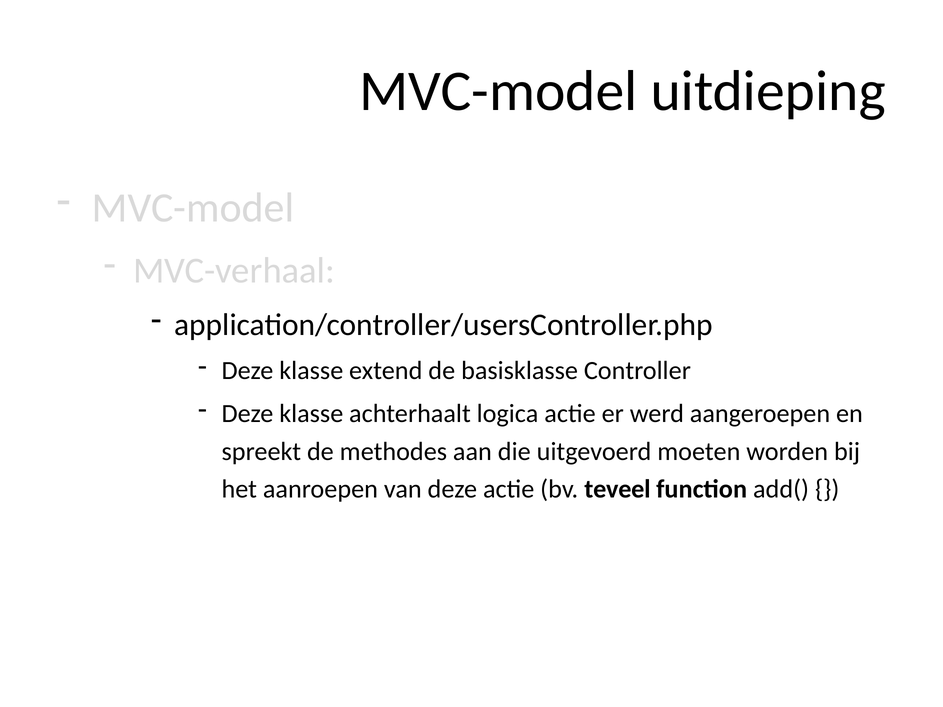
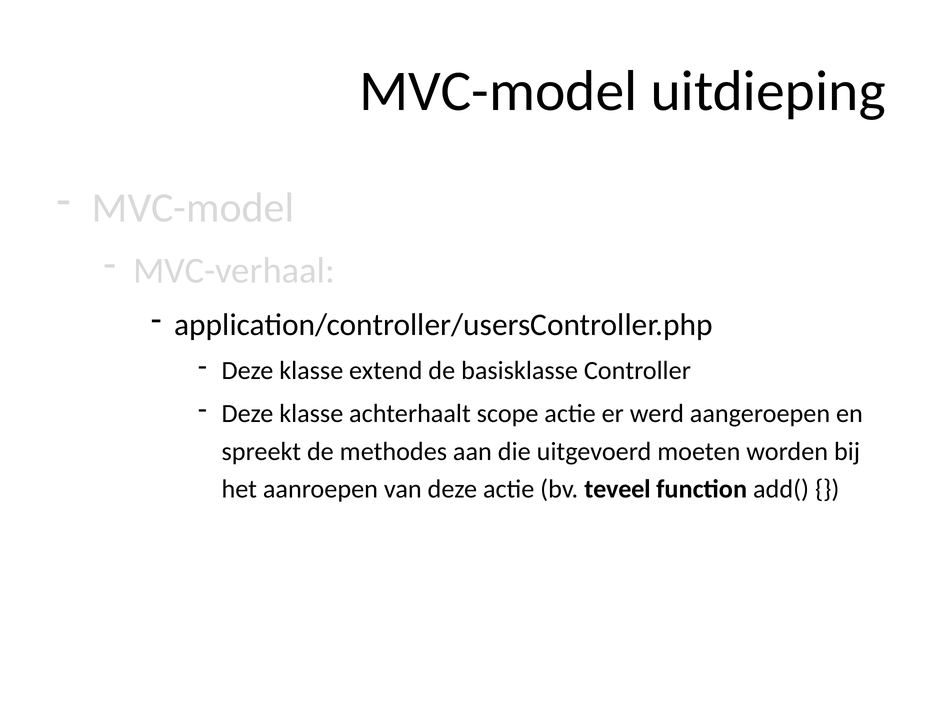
logica: logica -> scope
